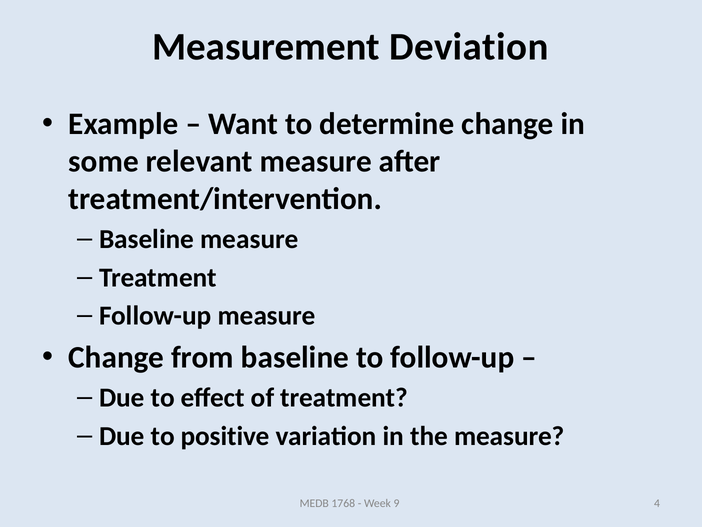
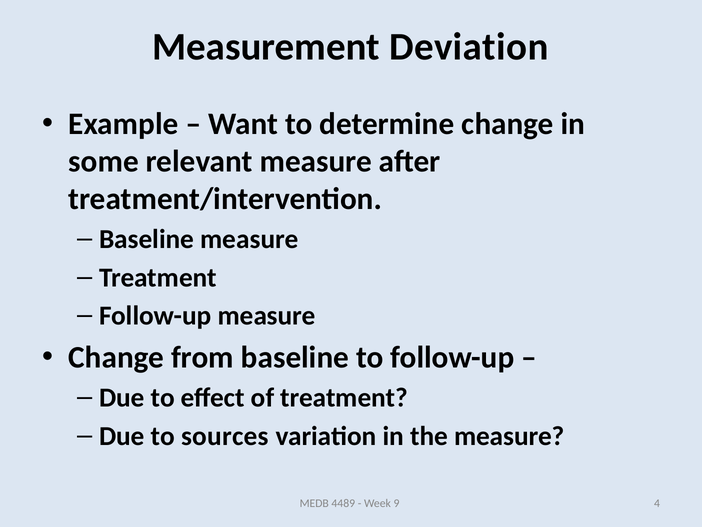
positive: positive -> sources
1768: 1768 -> 4489
